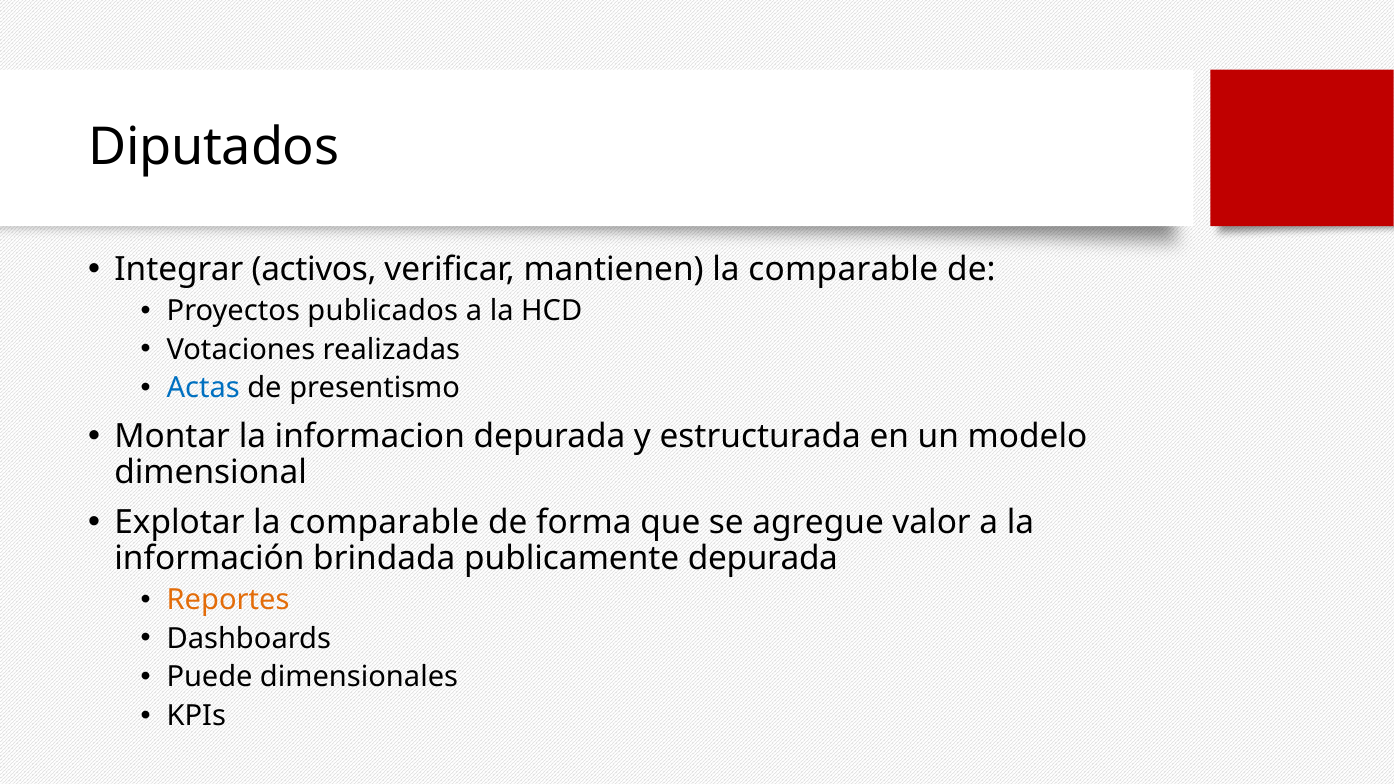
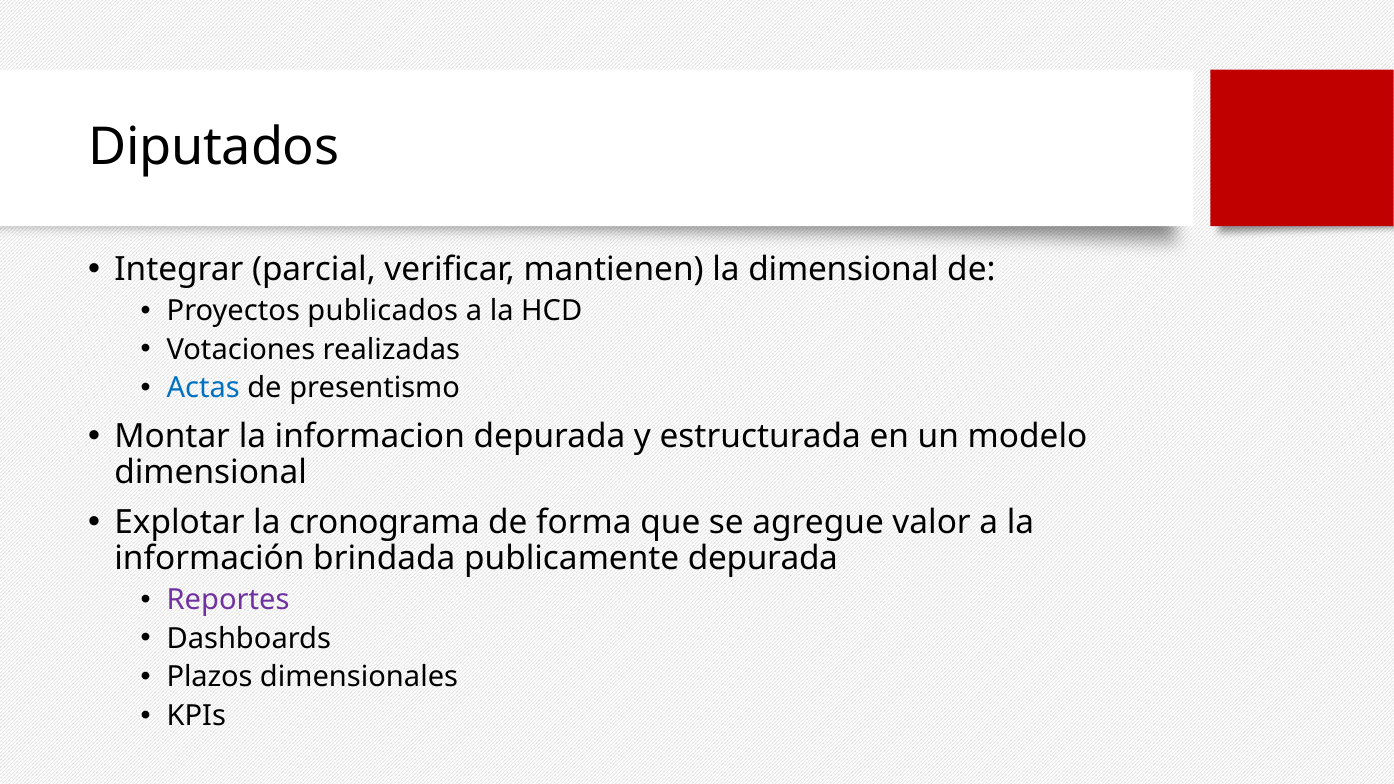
activos: activos -> parcial
comparable at (843, 270): comparable -> dimensional
Explotar la comparable: comparable -> cronograma
Reportes colour: orange -> purple
Puede: Puede -> Plazos
